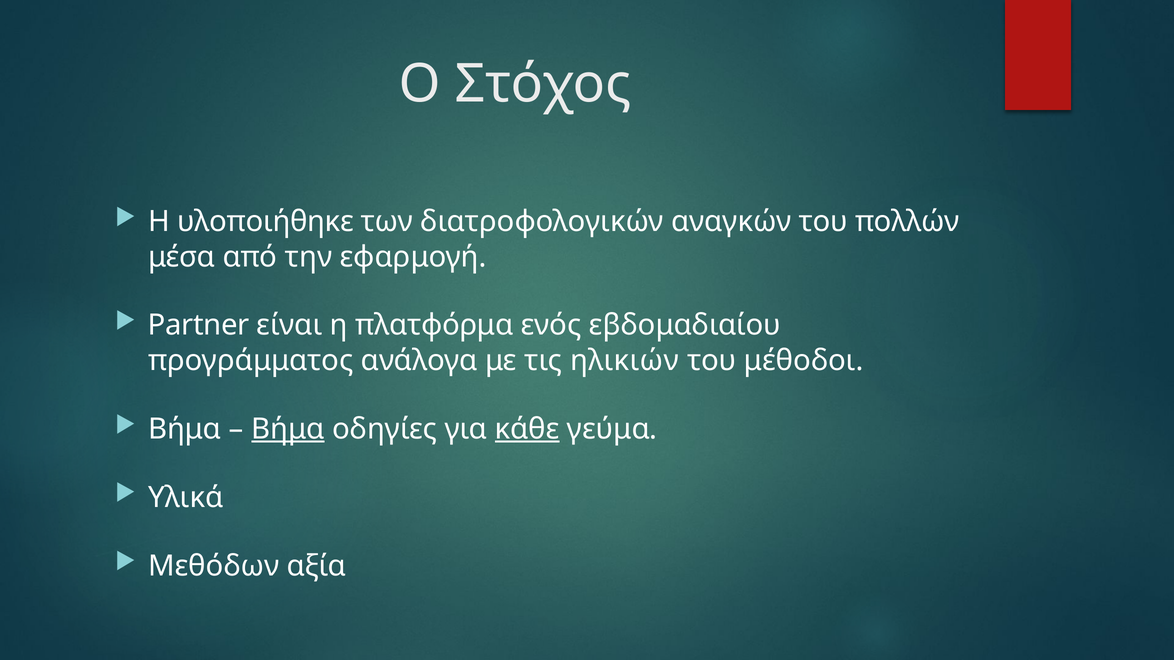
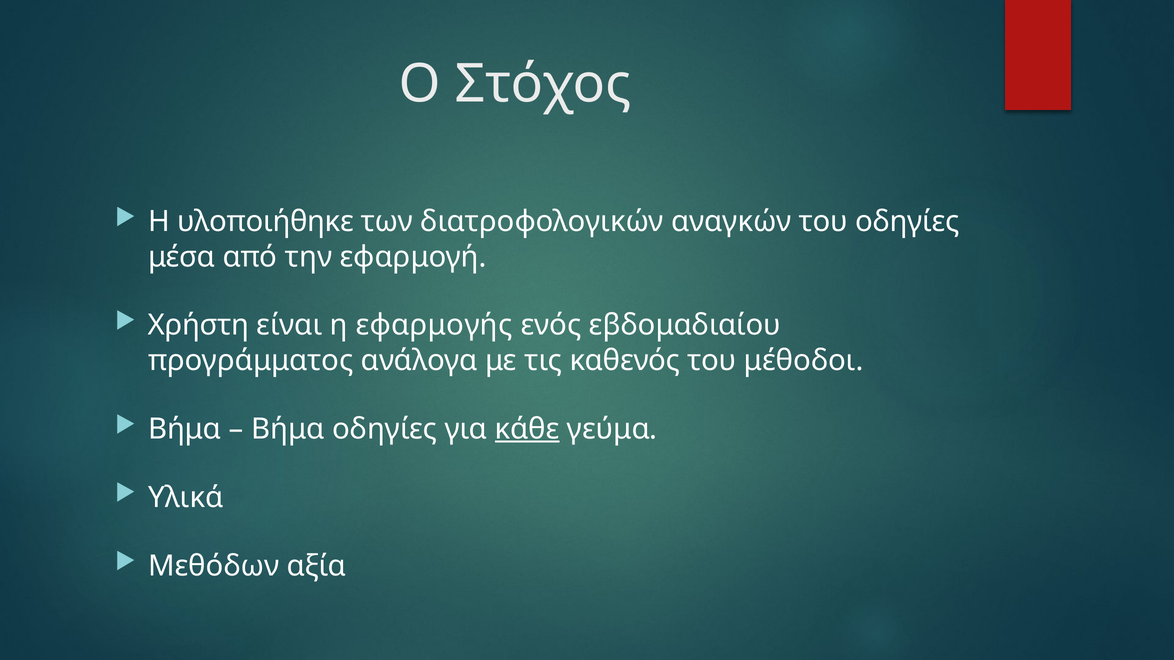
του πολλών: πολλών -> οδηγίες
Partner: Partner -> Χρήστη
πλατφόρμα: πλατφόρμα -> εφαρμογής
ηλικιών: ηλικιών -> καθενός
Βήμα at (288, 429) underline: present -> none
